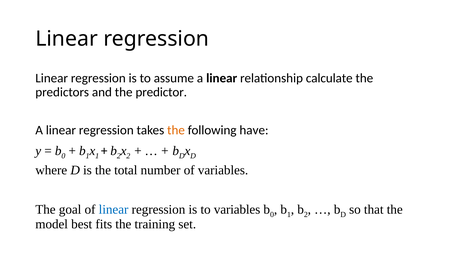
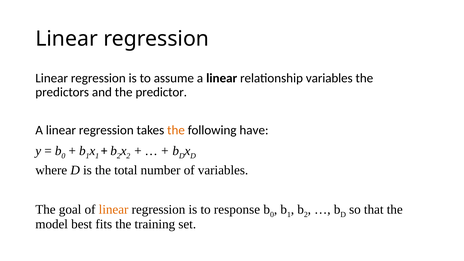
relationship calculate: calculate -> variables
linear at (114, 210) colour: blue -> orange
to variables: variables -> response
